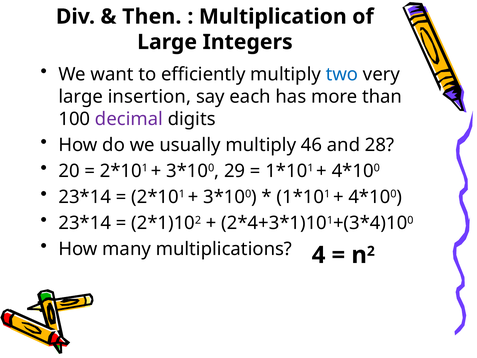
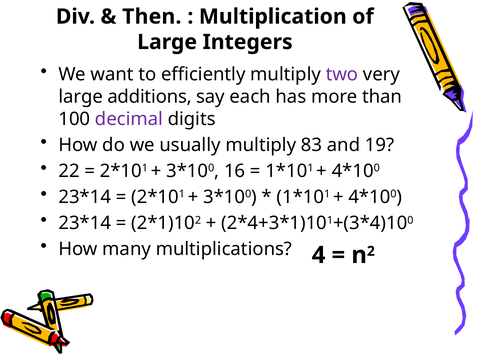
two colour: blue -> purple
insertion: insertion -> additions
46: 46 -> 83
28: 28 -> 19
20: 20 -> 22
29: 29 -> 16
